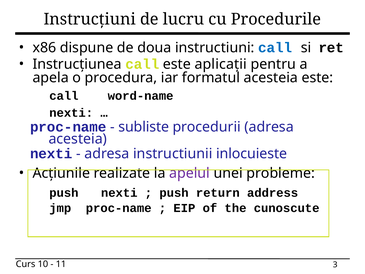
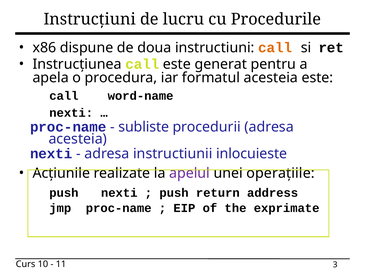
call at (275, 48) colour: blue -> orange
aplicații: aplicații -> generat
probleme: probleme -> operațiile
cunoscute: cunoscute -> exprimate
